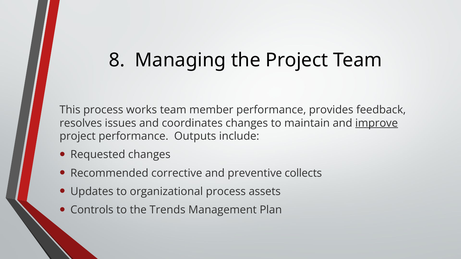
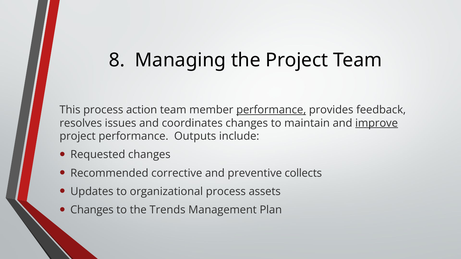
works: works -> action
performance at (271, 110) underline: none -> present
Controls at (92, 210): Controls -> Changes
